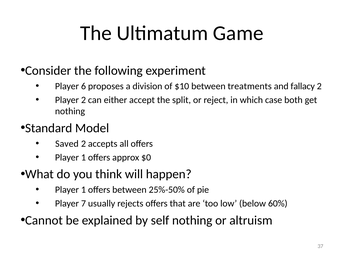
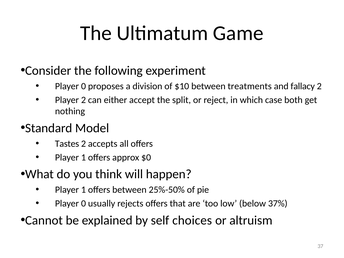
6 at (83, 86): 6 -> 0
Saved: Saved -> Tastes
7 at (83, 203): 7 -> 0
60%: 60% -> 37%
self nothing: nothing -> choices
